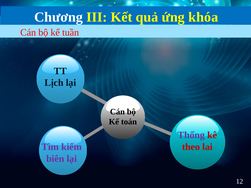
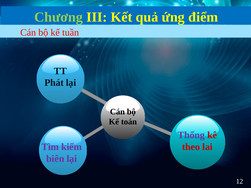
Chương colour: white -> light green
khóa: khóa -> điểm
Lịch: Lịch -> Phát
